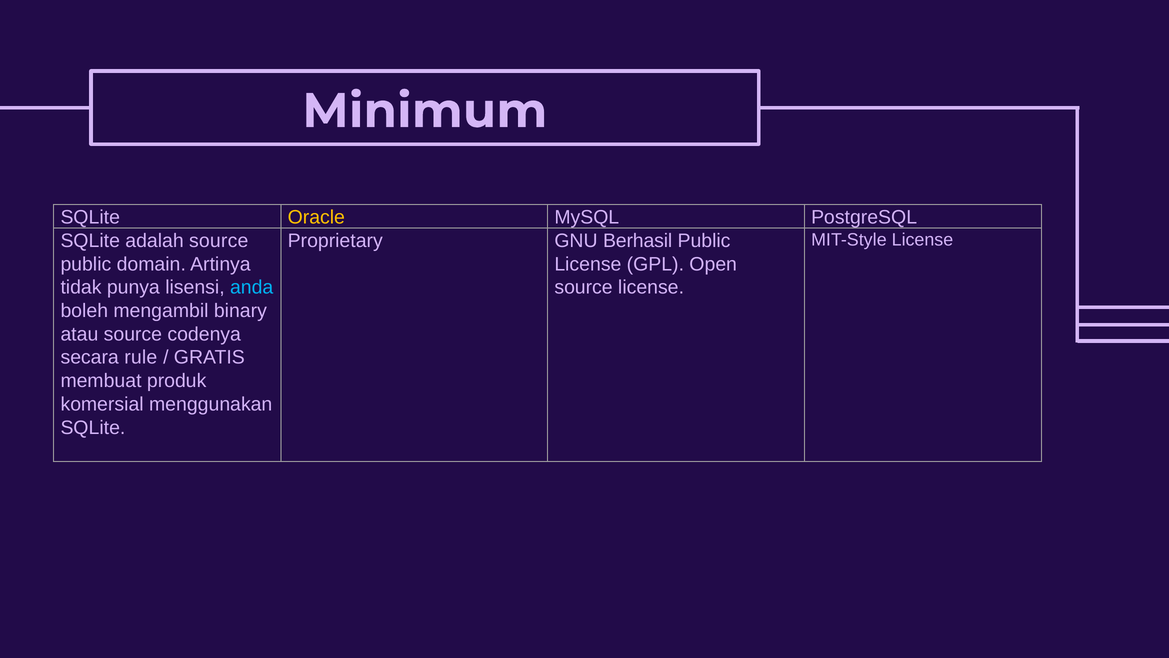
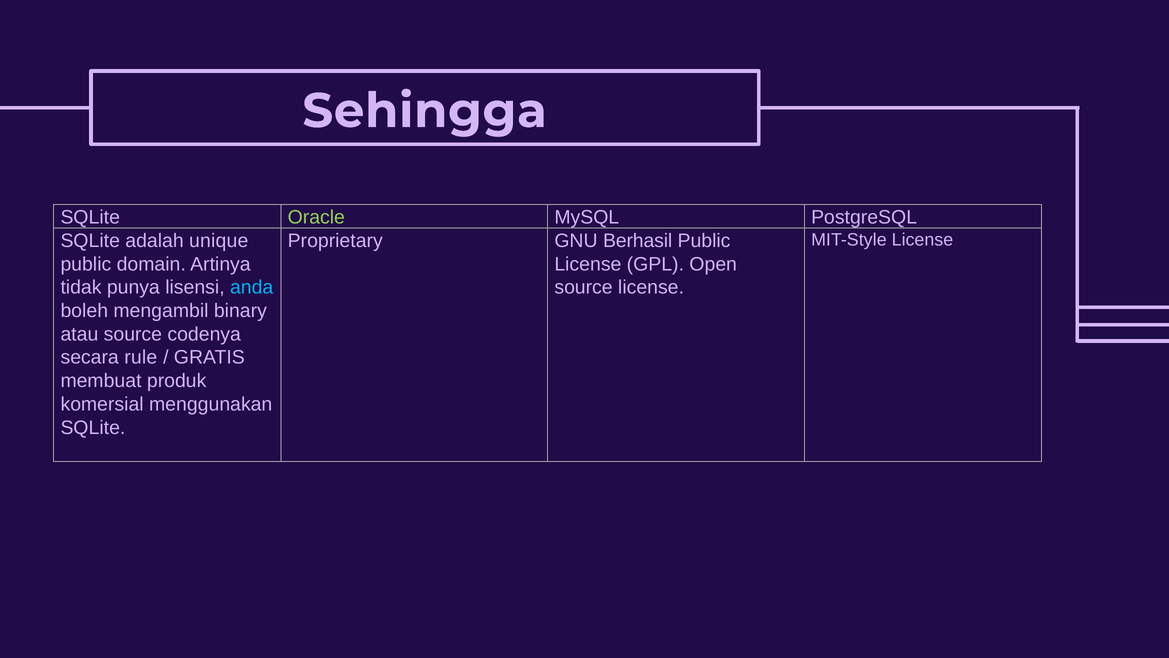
Minimum: Minimum -> Sehingga
Oracle colour: yellow -> light green
adalah source: source -> unique
